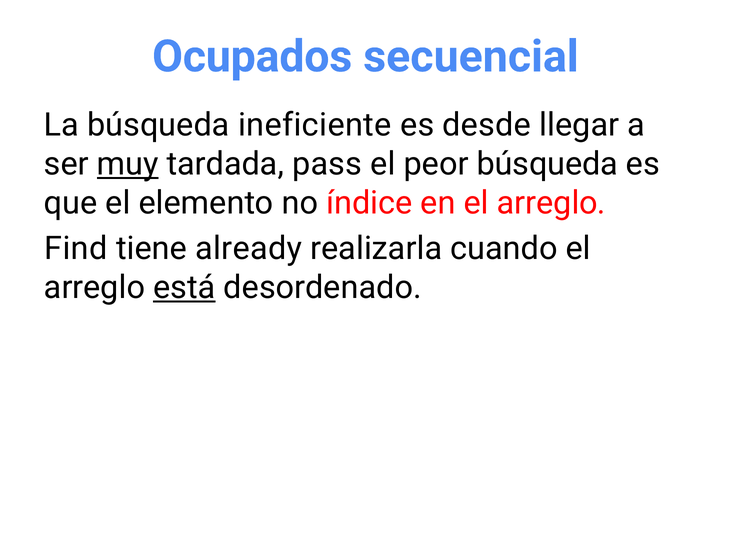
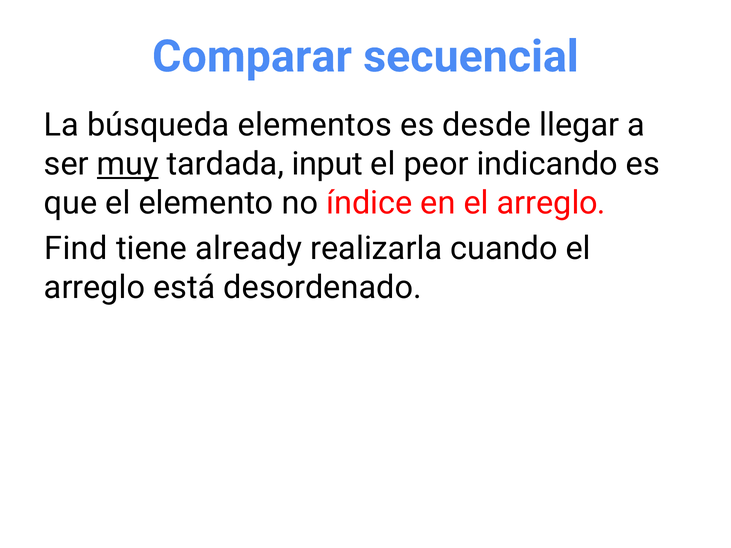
Ocupados: Ocupados -> Comparar
ineficiente: ineficiente -> elementos
pass: pass -> input
peor búsqueda: búsqueda -> indicando
está underline: present -> none
